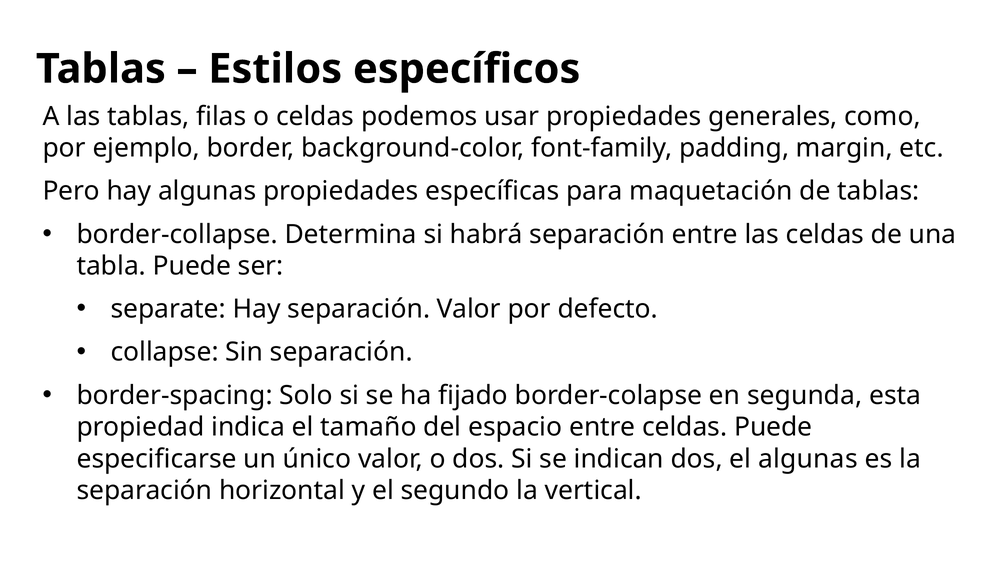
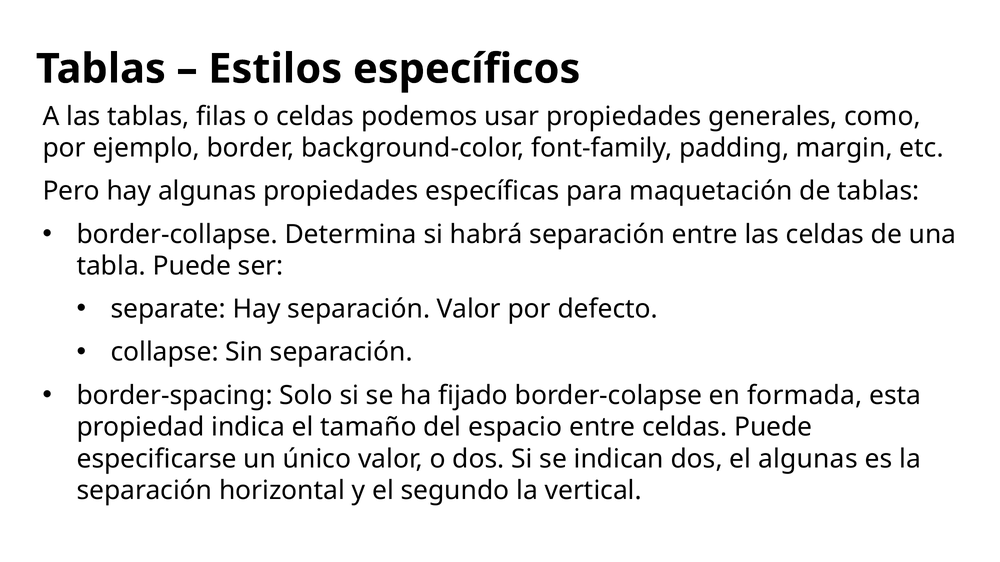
segunda: segunda -> formada
